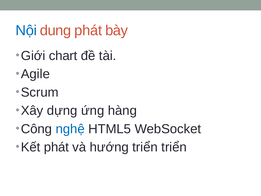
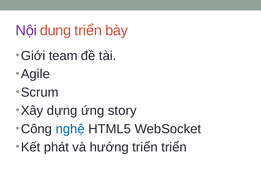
Nội colour: blue -> purple
dung phát: phát -> triển
chart: chart -> team
hàng: hàng -> story
